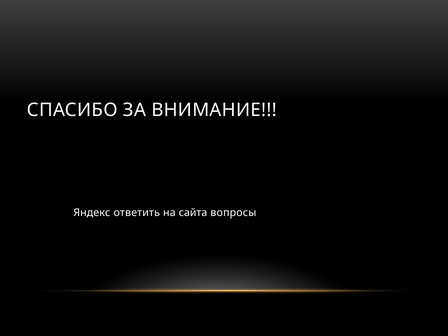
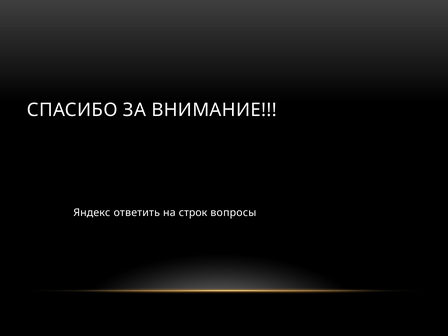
сайта: сайта -> строк
